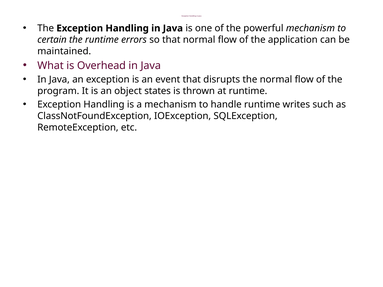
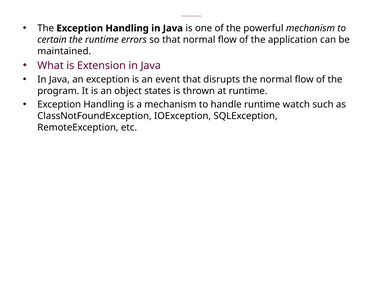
Overhead: Overhead -> Extension
writes: writes -> watch
